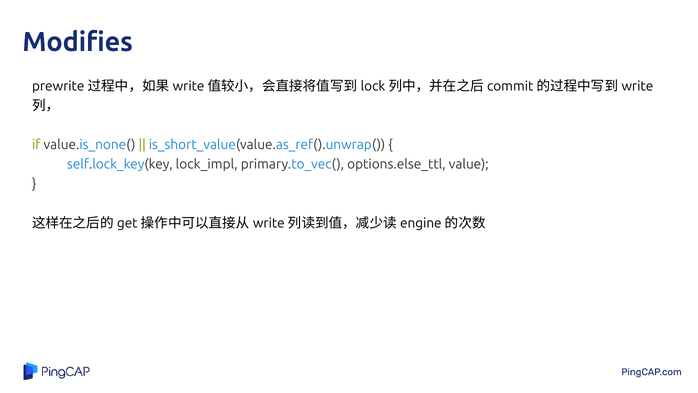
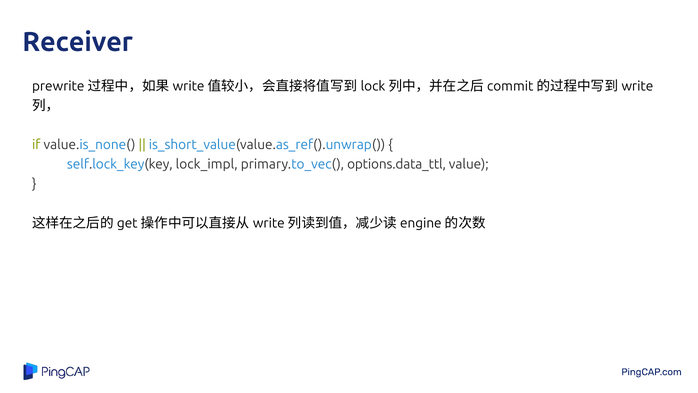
Modifies: Modifies -> Receiver
options.else_ttl: options.else_ttl -> options.data_ttl
